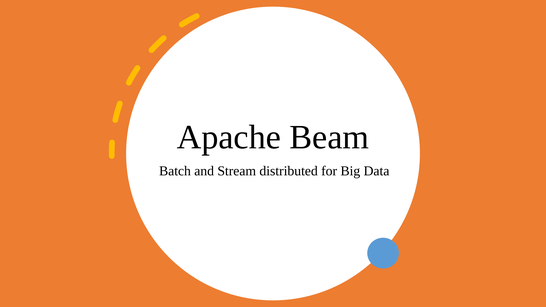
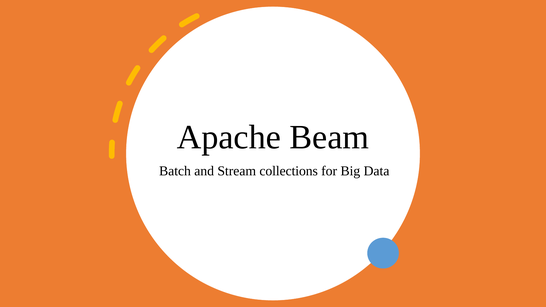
distributed: distributed -> collections
